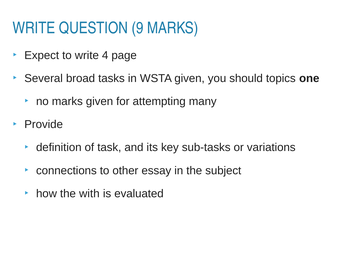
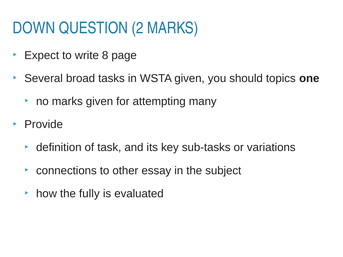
WRITE at (34, 28): WRITE -> DOWN
9: 9 -> 2
4: 4 -> 8
with: with -> fully
